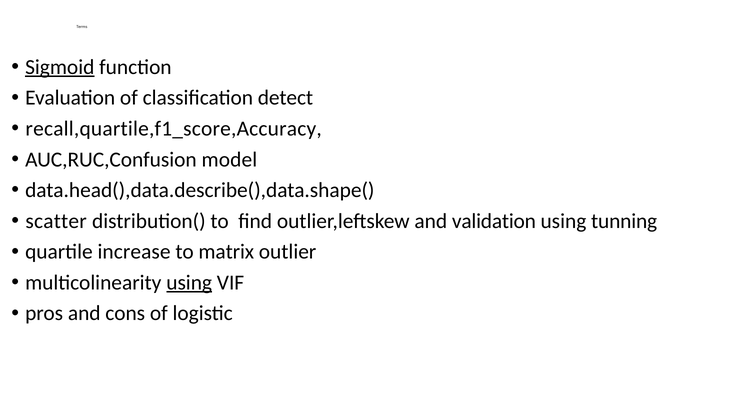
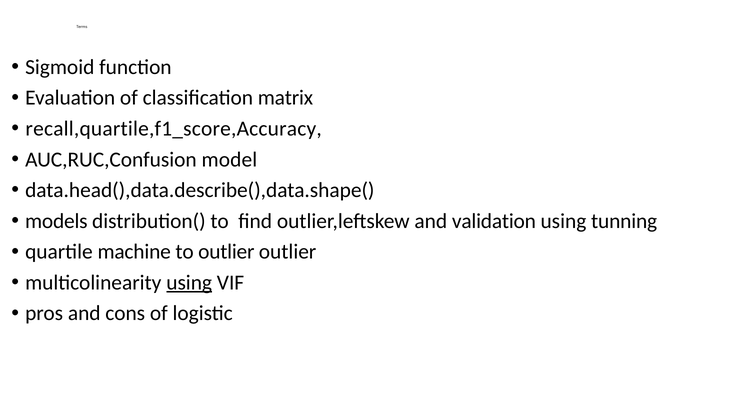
Sigmoid underline: present -> none
detect: detect -> matrix
scatter: scatter -> models
increase: increase -> machine
to matrix: matrix -> outlier
